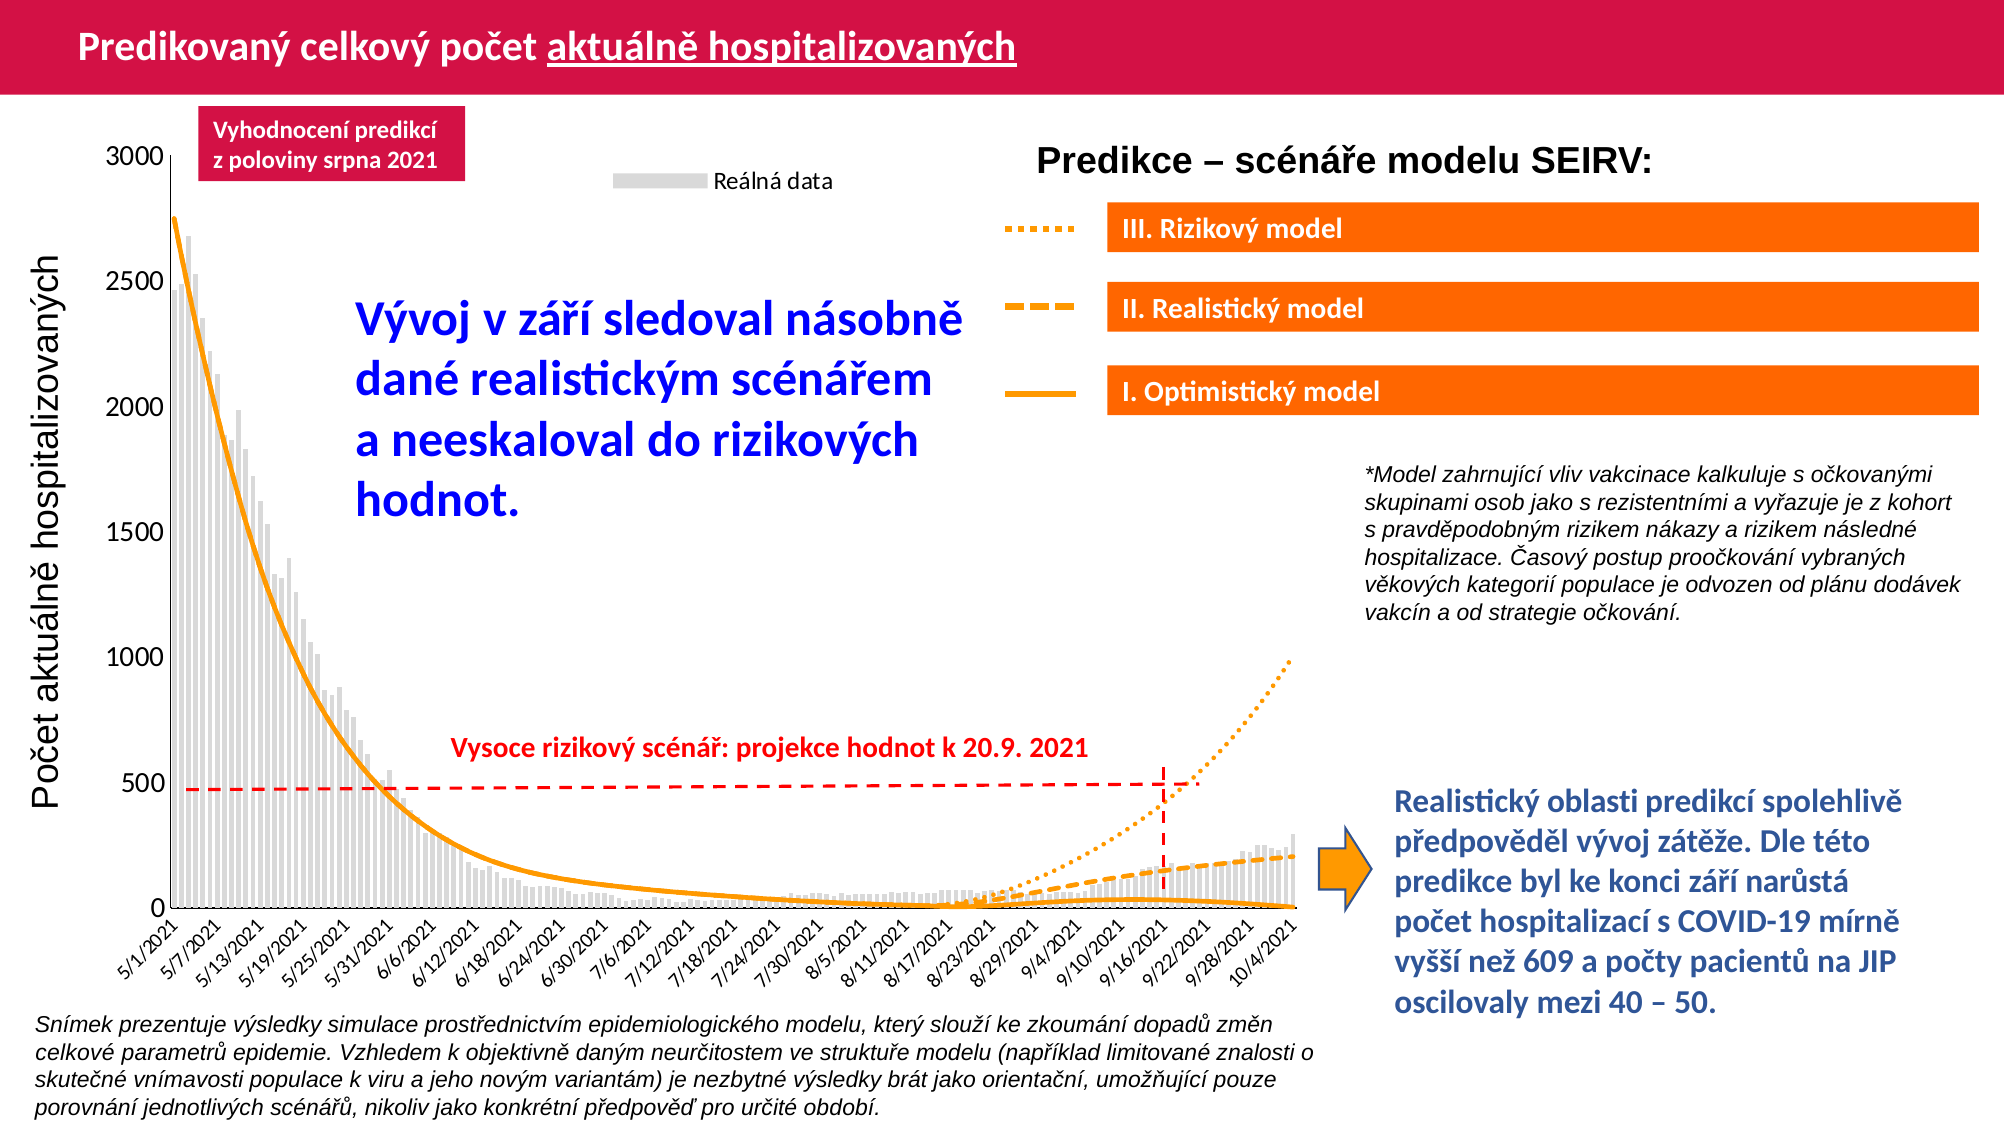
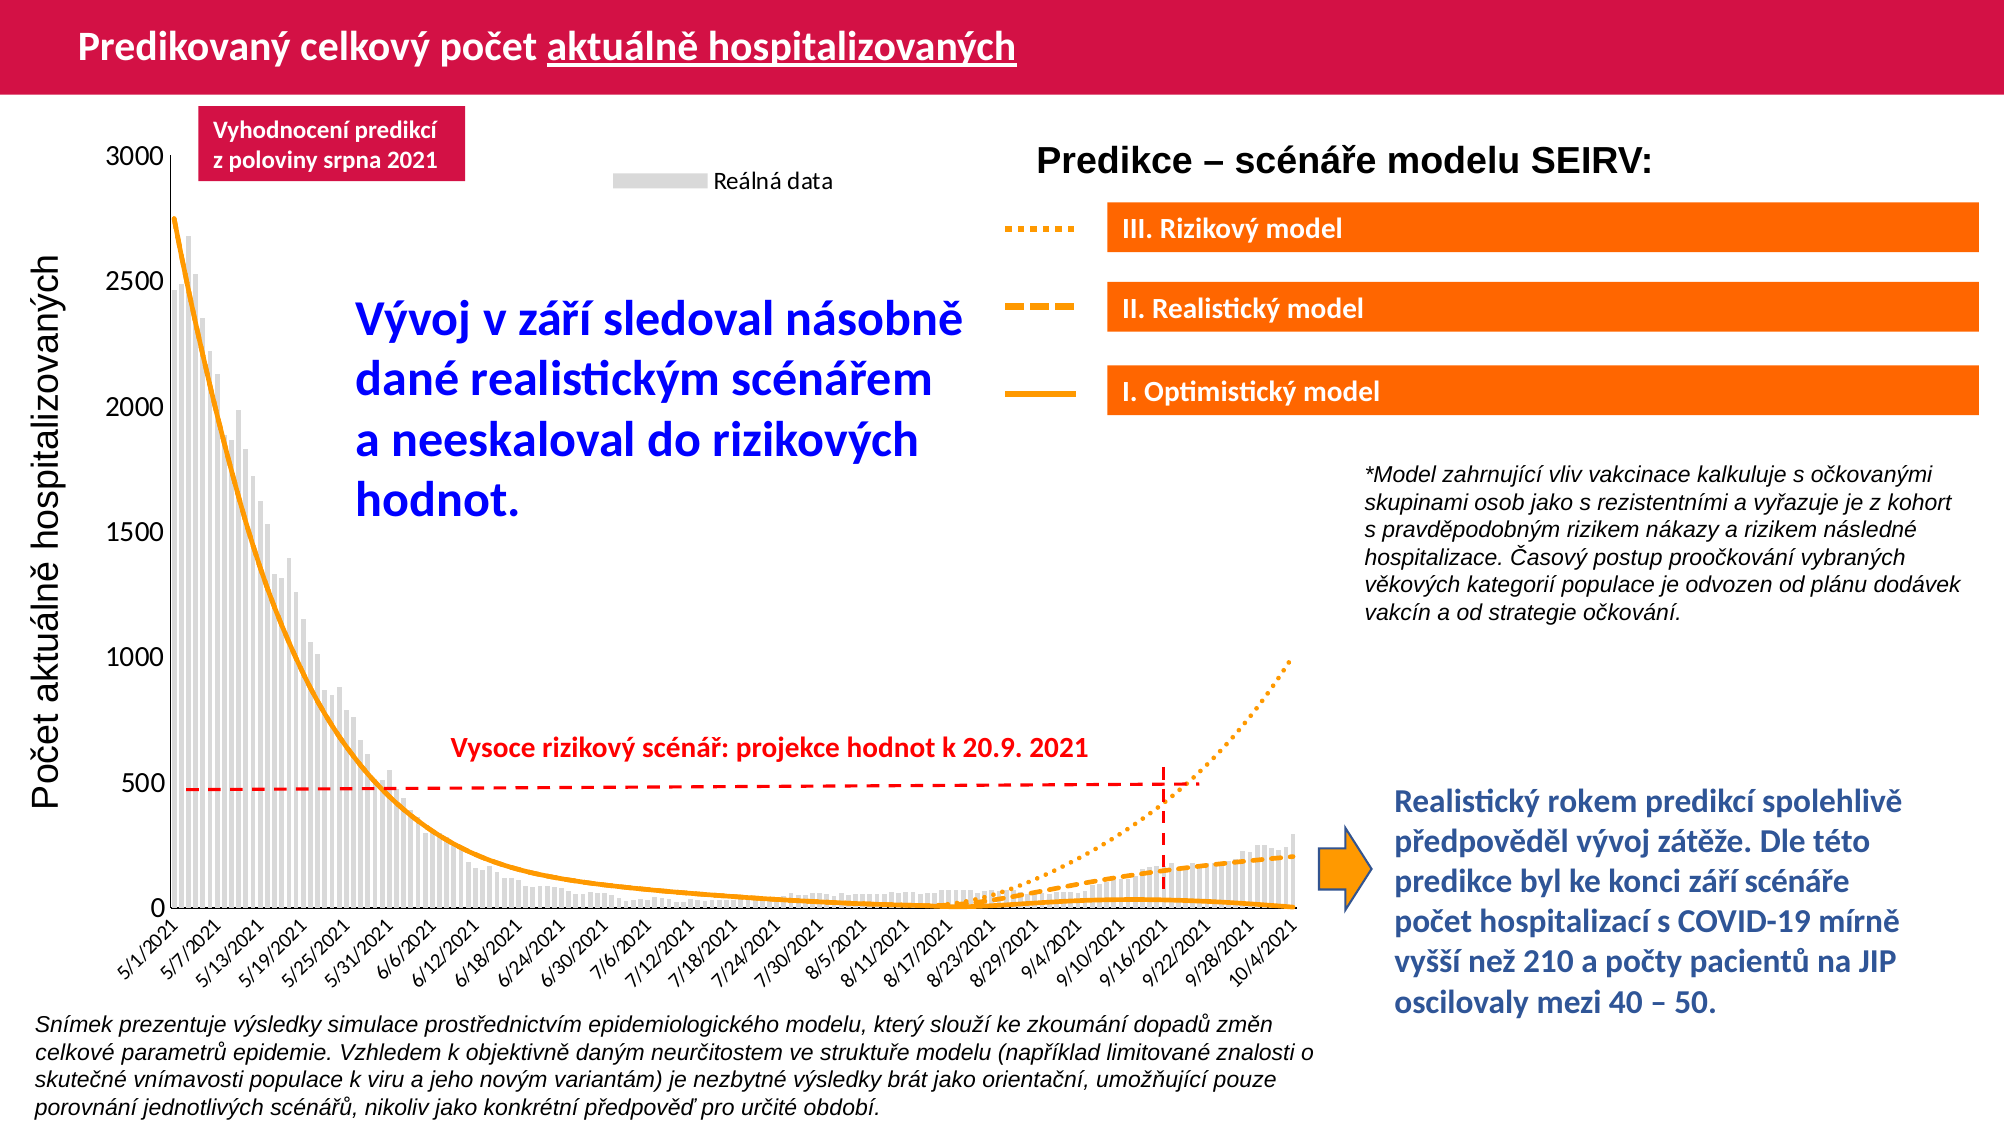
oblasti: oblasti -> rokem
září narůstá: narůstá -> scénáře
609: 609 -> 210
